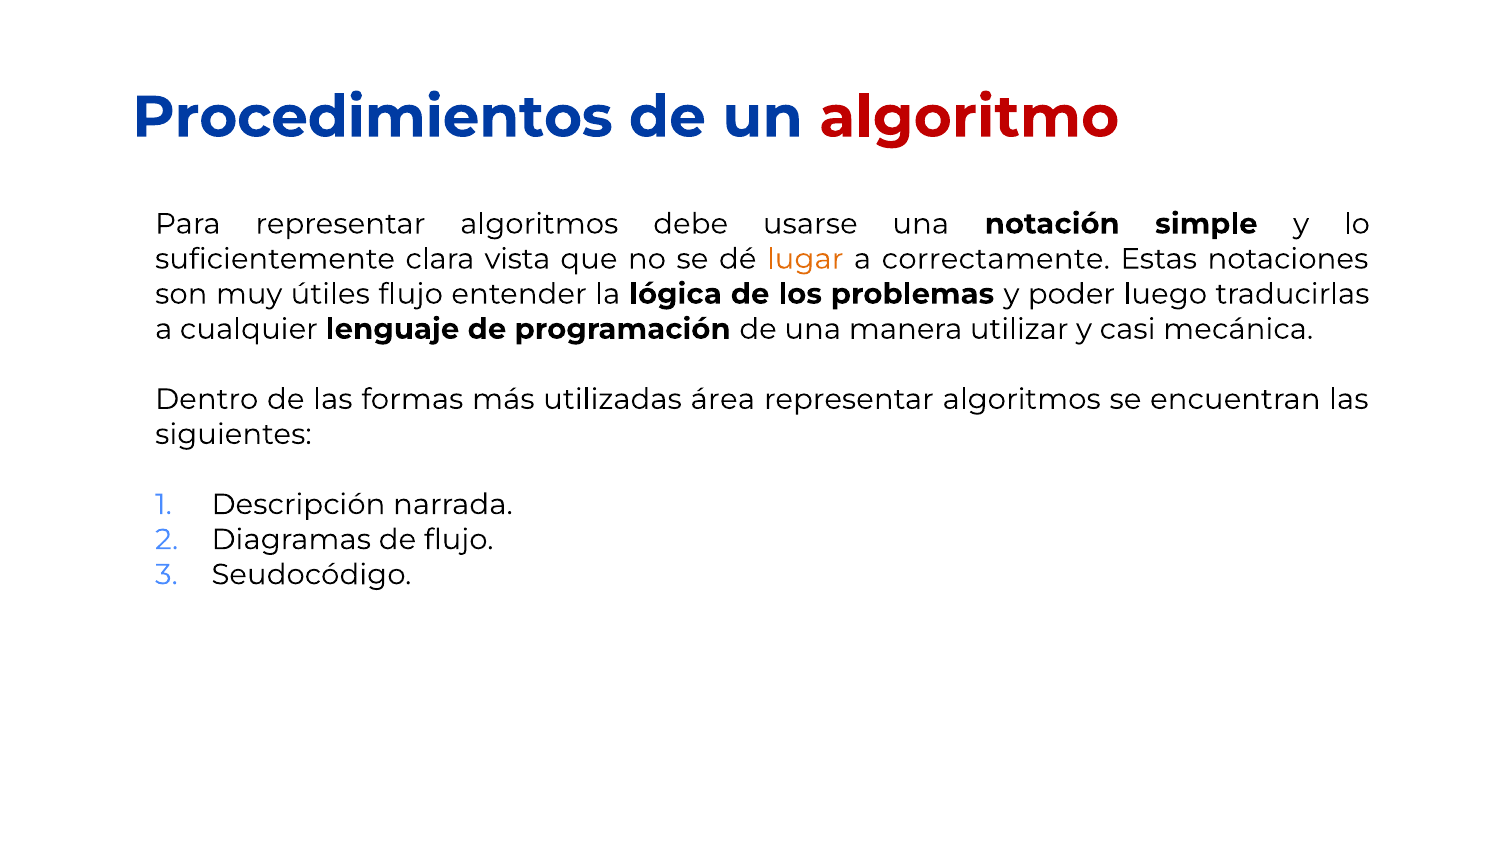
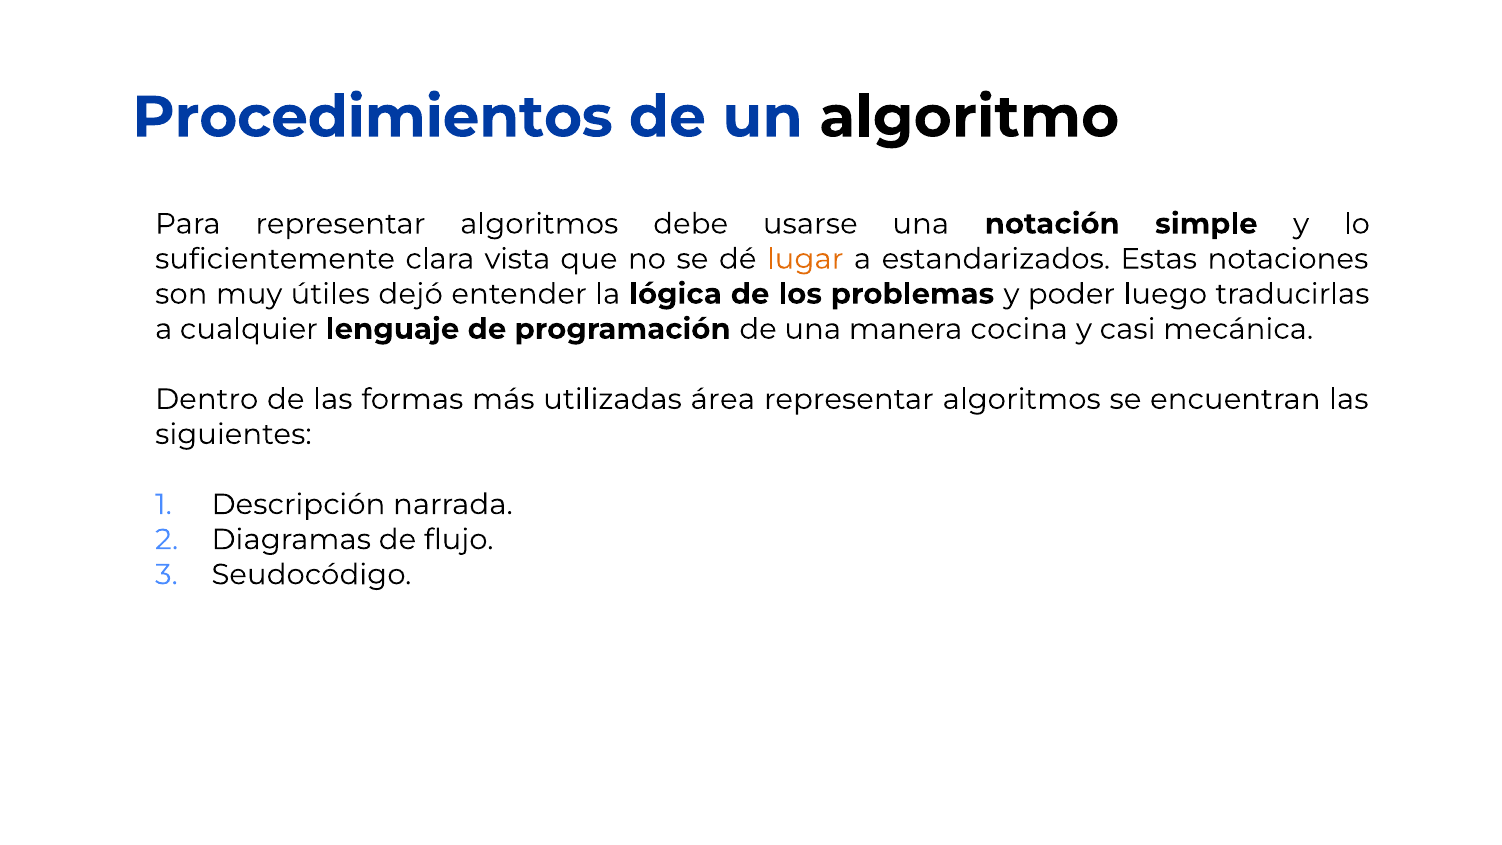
algoritmo colour: red -> black
correctamente: correctamente -> estandarizados
útiles flujo: flujo -> dejó
utilizar: utilizar -> cocina
